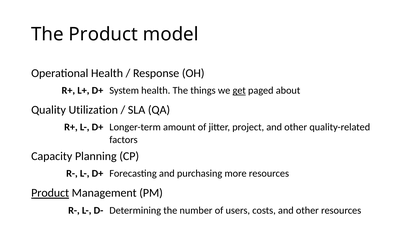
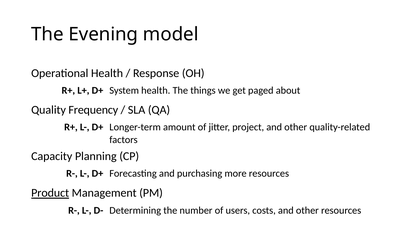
The Product: Product -> Evening
get underline: present -> none
Utilization: Utilization -> Frequency
